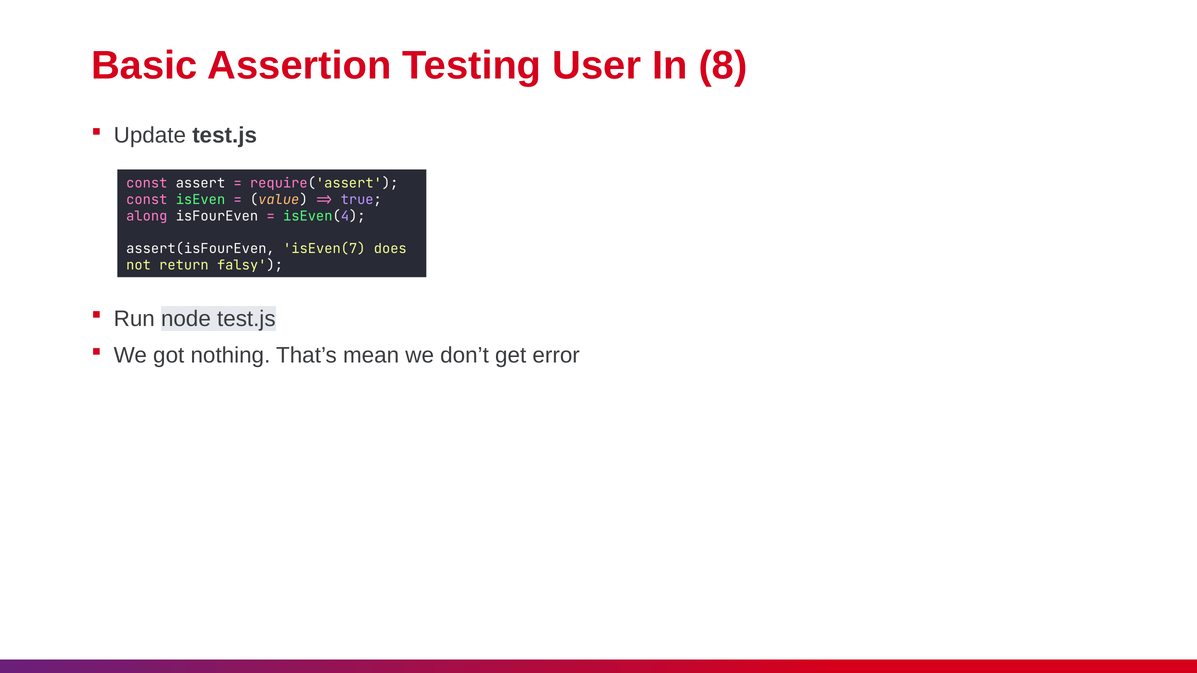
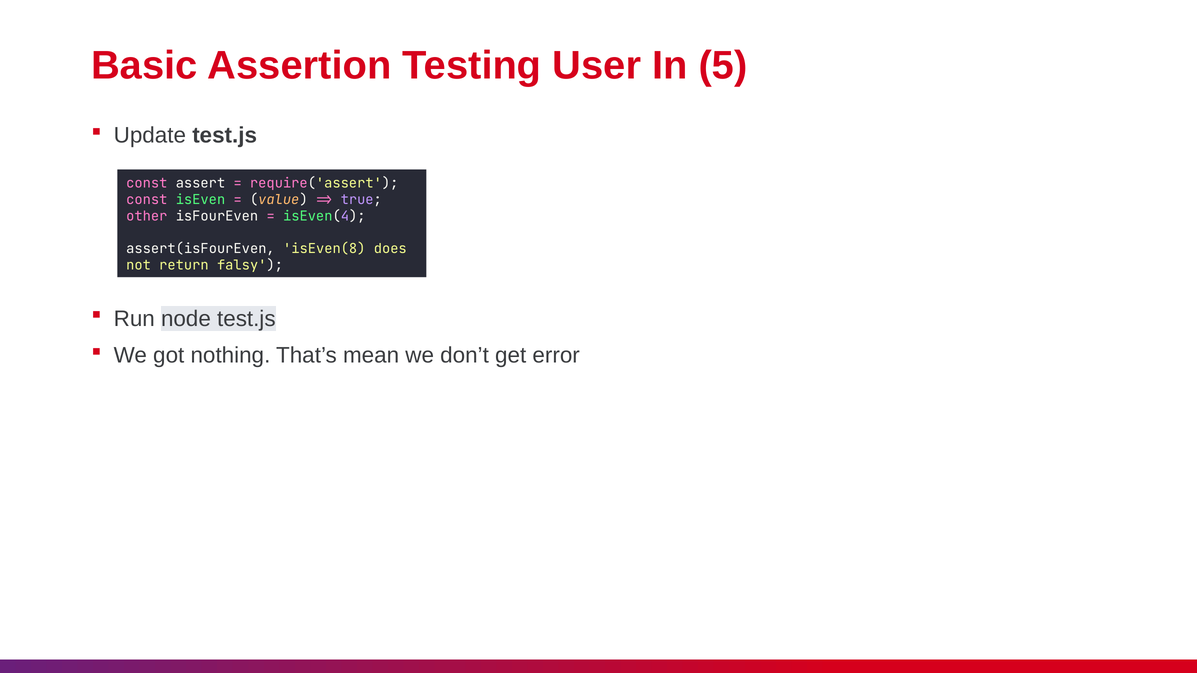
8: 8 -> 5
along: along -> other
isEven(7: isEven(7 -> isEven(8
